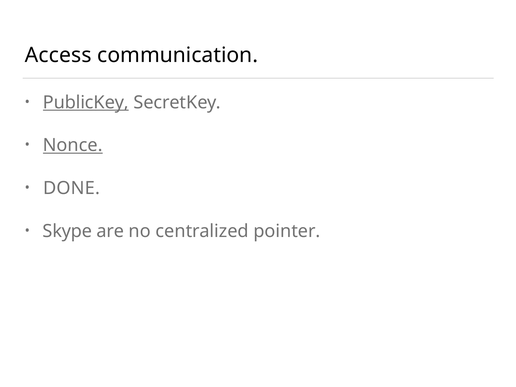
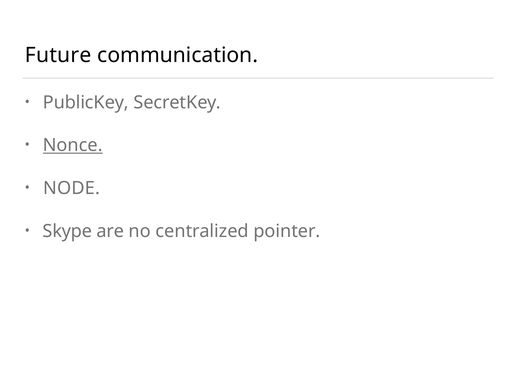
Access: Access -> Future
PublicKey underline: present -> none
DONE: DONE -> NODE
